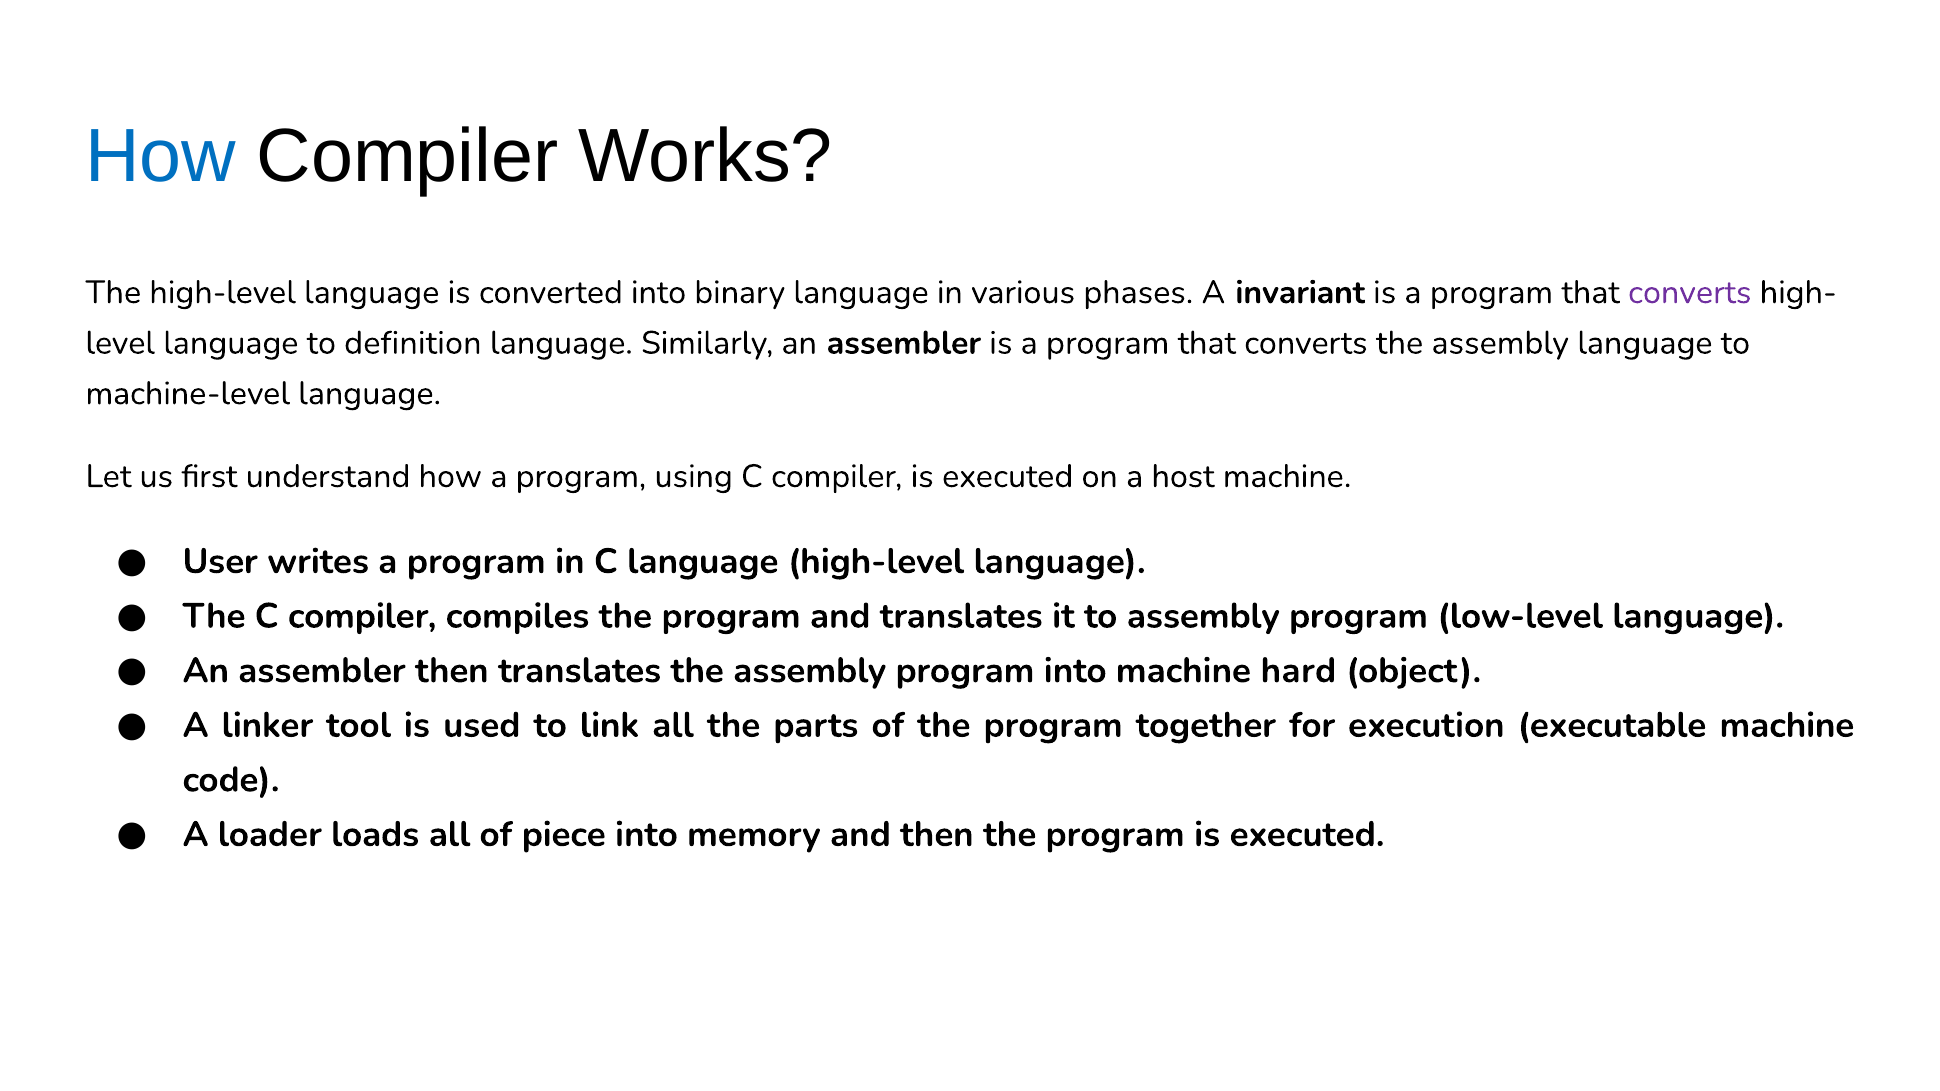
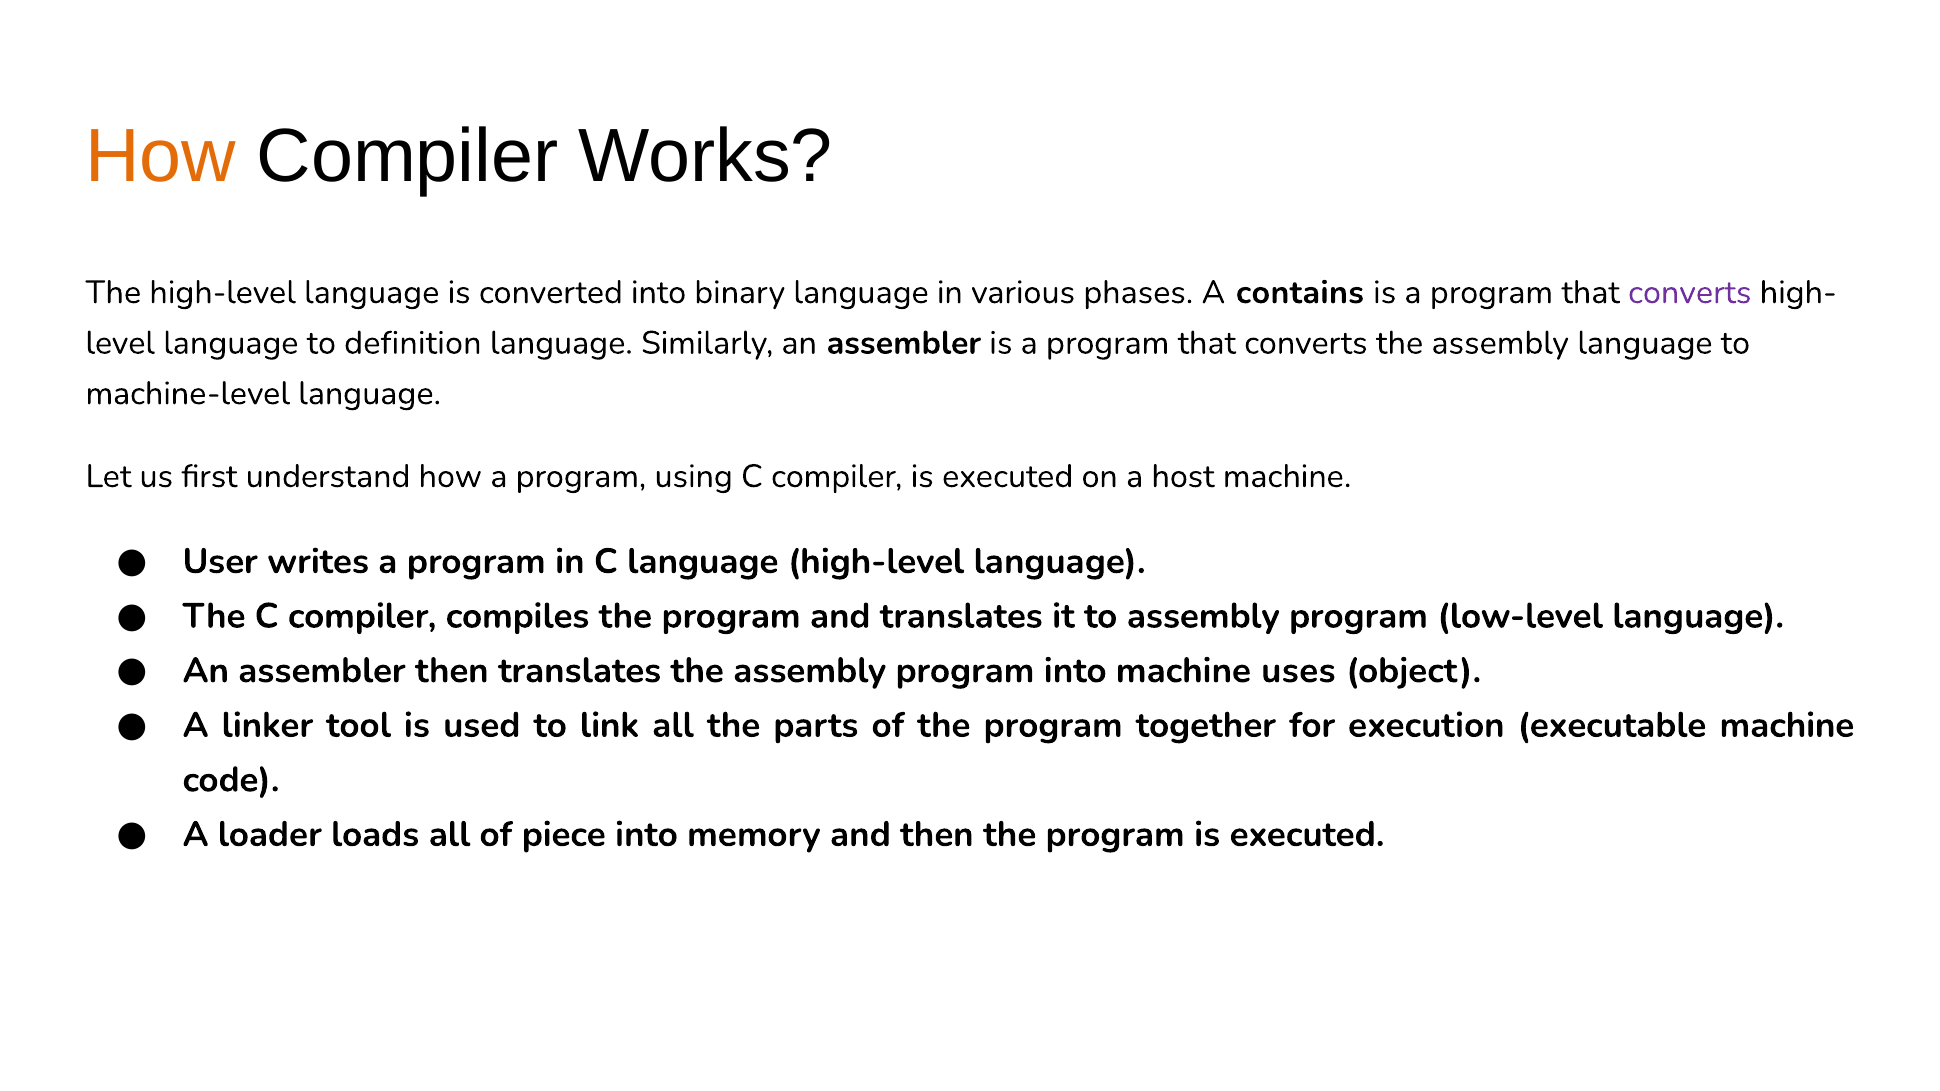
How at (161, 157) colour: blue -> orange
invariant: invariant -> contains
hard: hard -> uses
